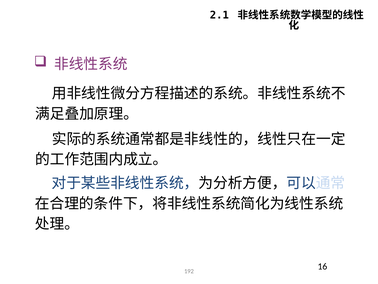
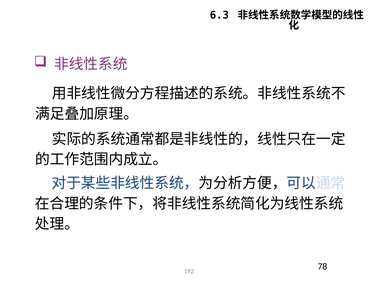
2.1: 2.1 -> 6.3
16: 16 -> 78
